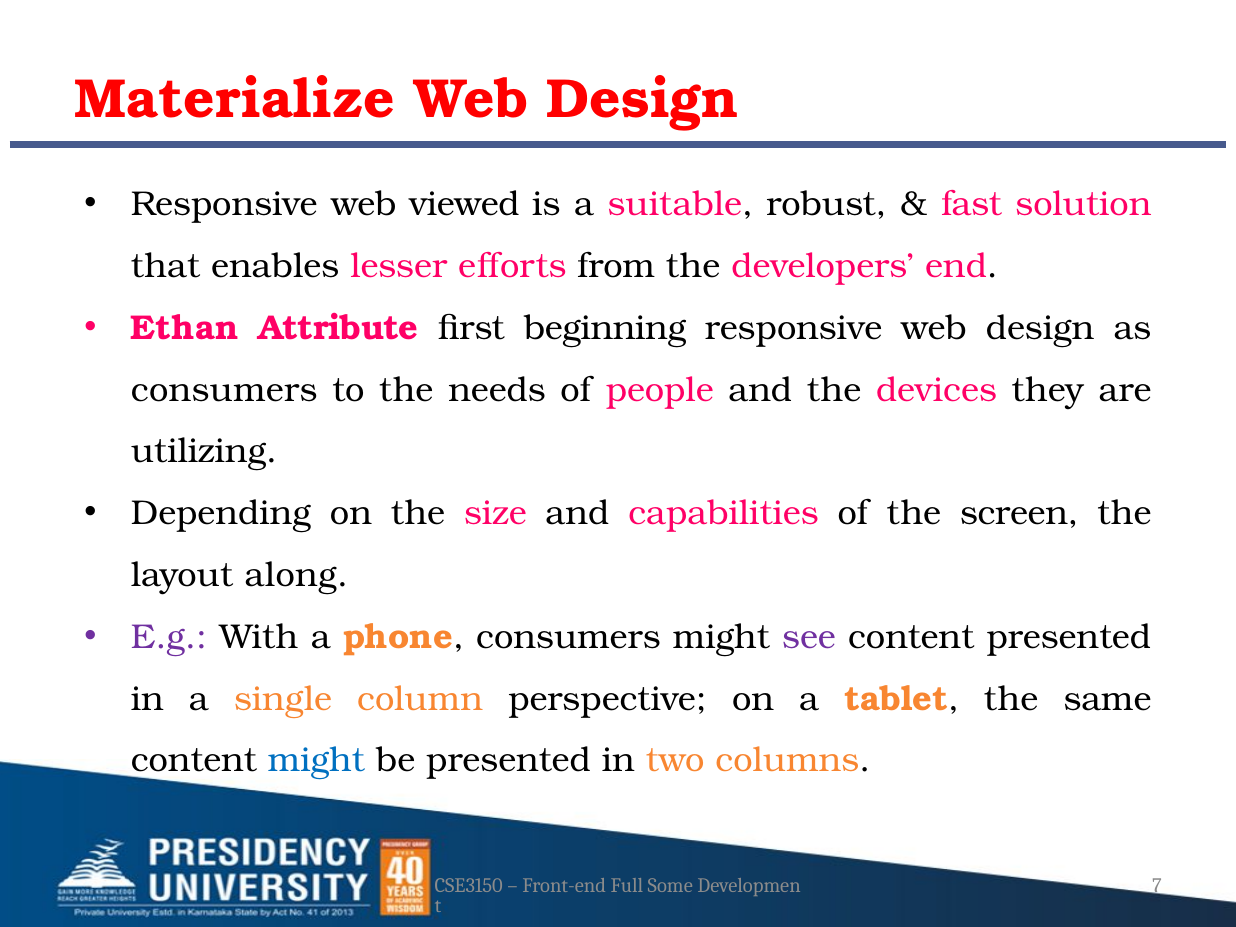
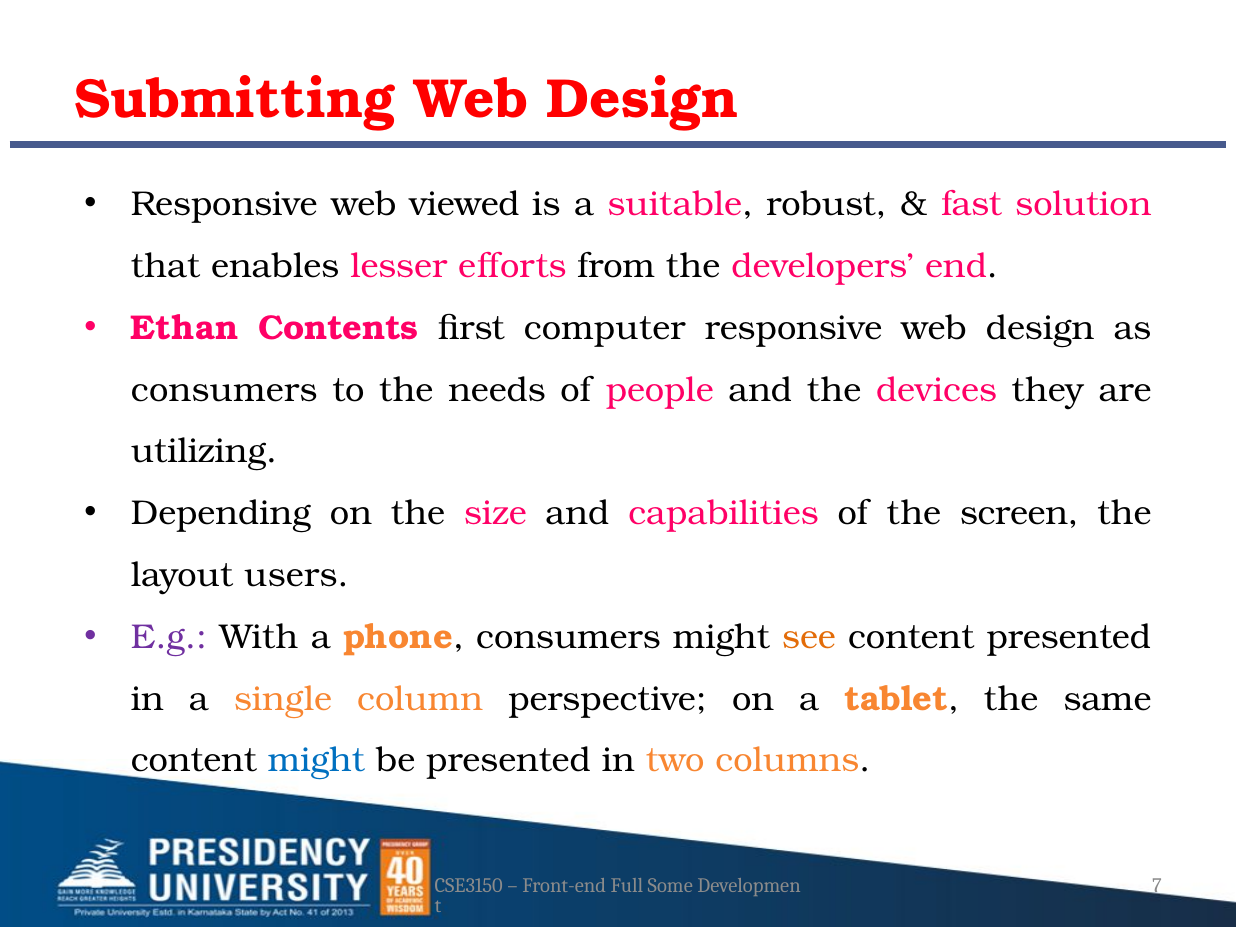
Materialize: Materialize -> Submitting
Attribute: Attribute -> Contents
beginning: beginning -> computer
along: along -> users
see colour: purple -> orange
